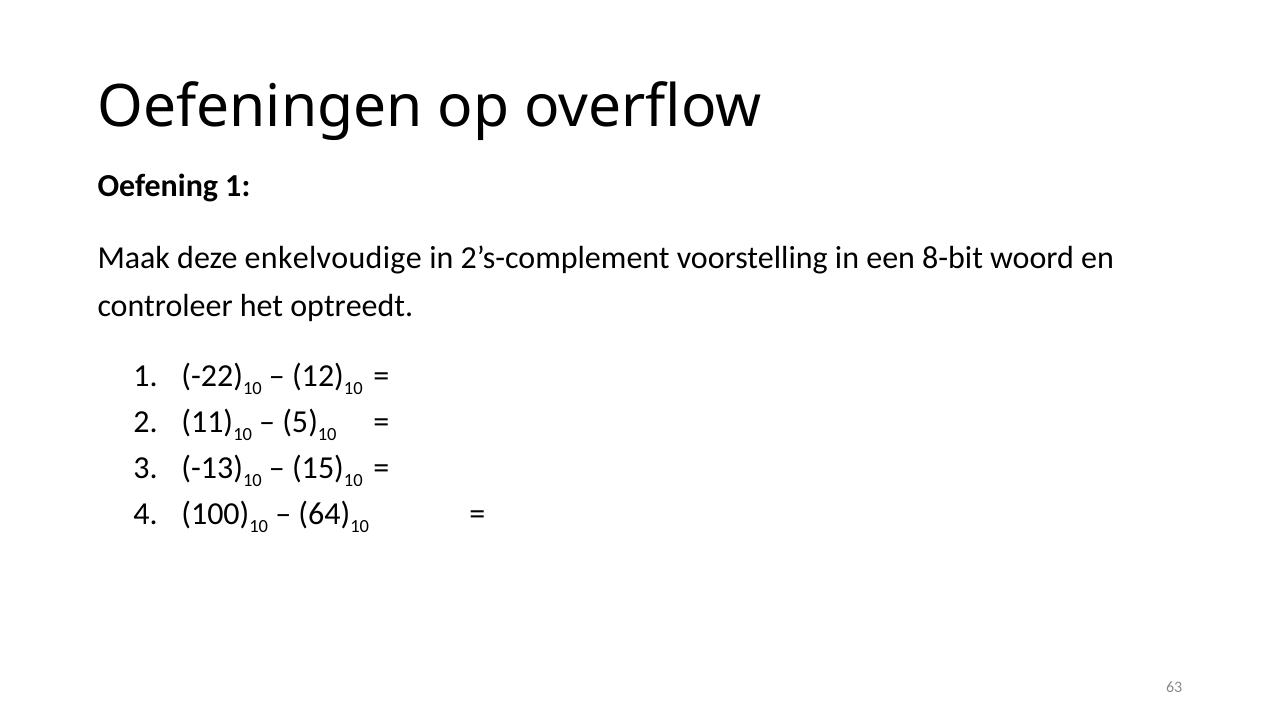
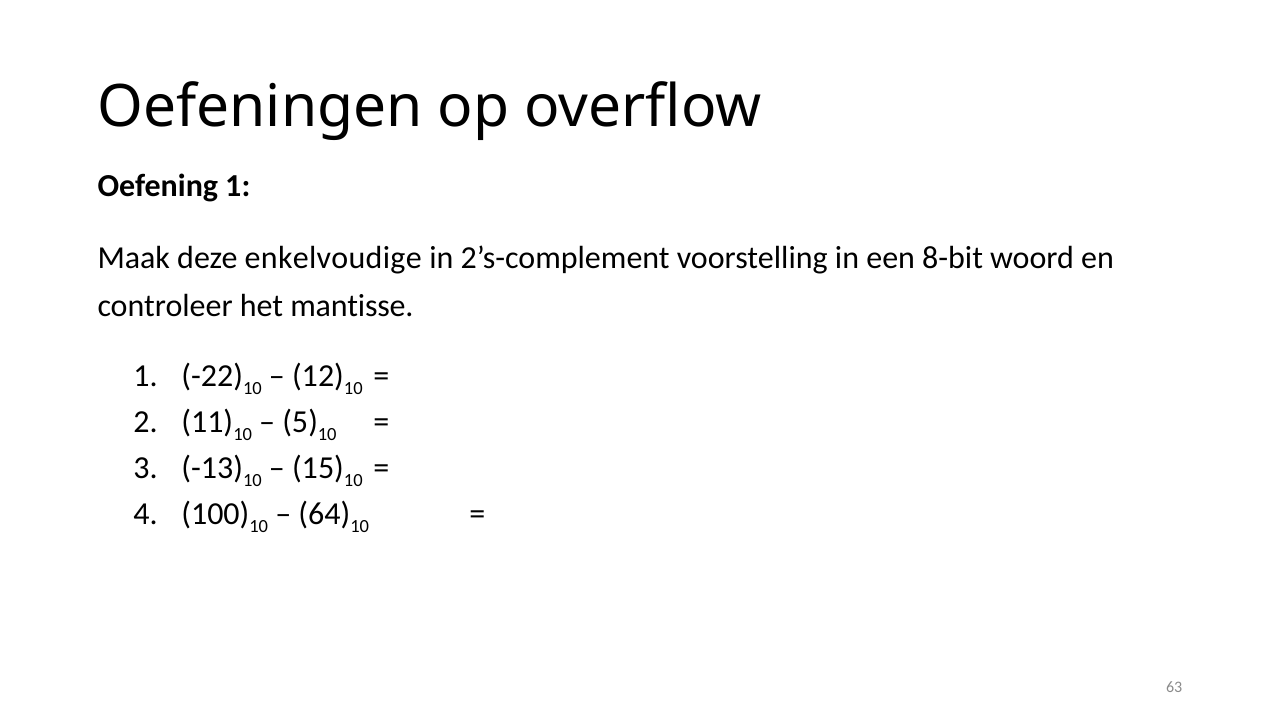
optreedt: optreedt -> mantisse
